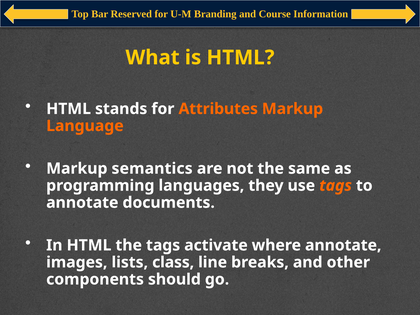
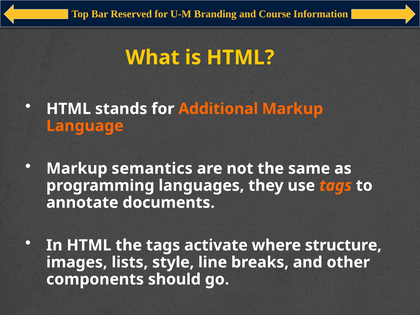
Attributes: Attributes -> Additional
where annotate: annotate -> structure
class: class -> style
